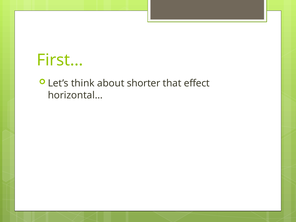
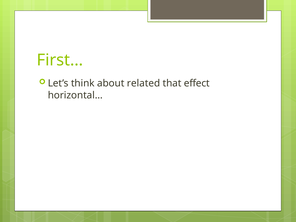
shorter: shorter -> related
